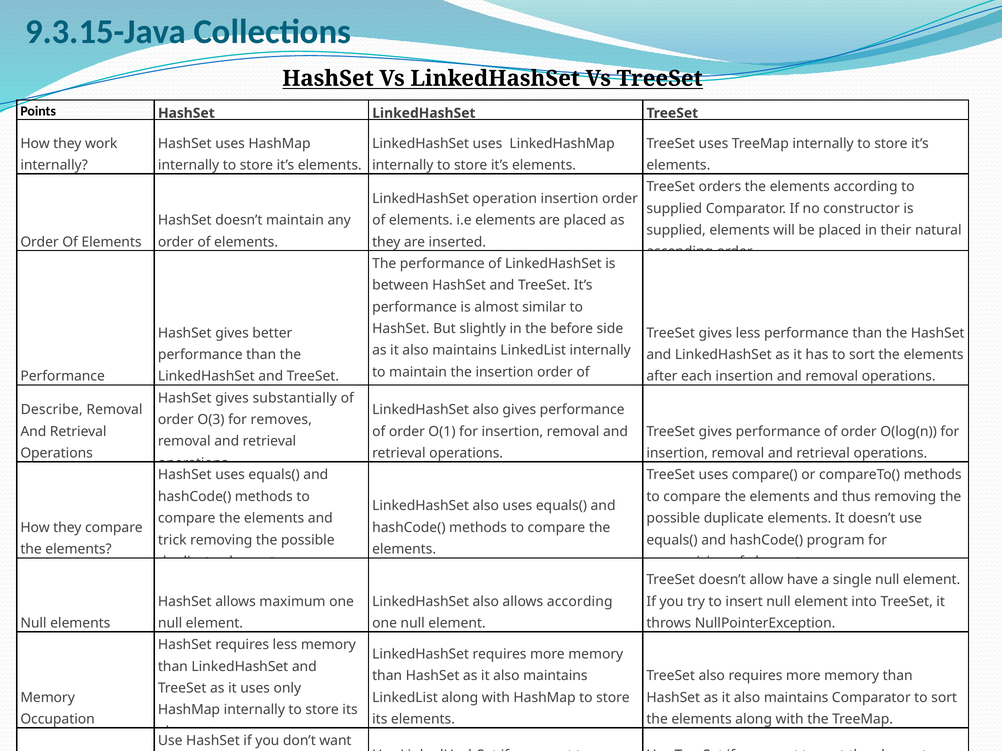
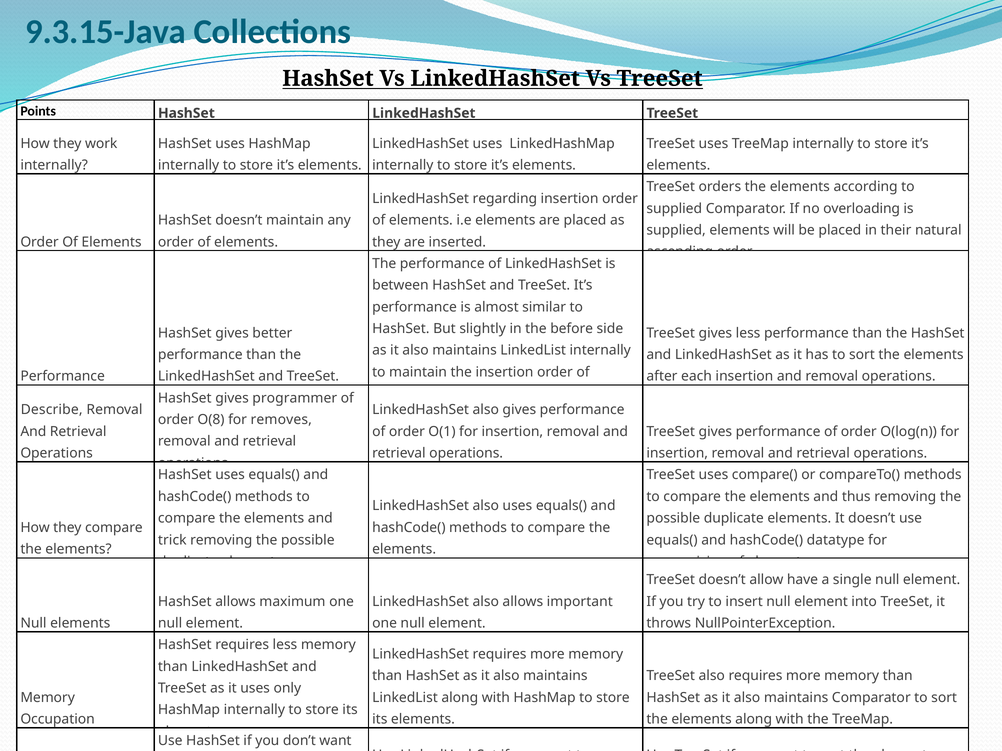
operation: operation -> regarding
constructor: constructor -> overloading
substantially: substantially -> programmer
O(3: O(3 -> O(8
program: program -> datatype
allows according: according -> important
